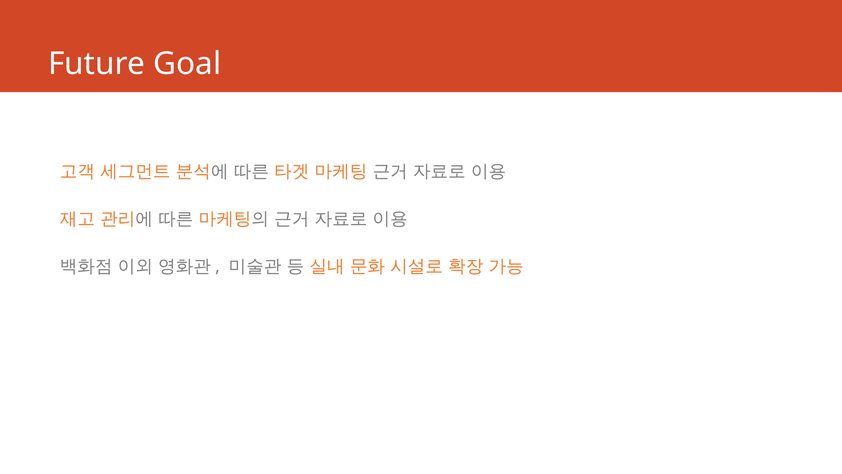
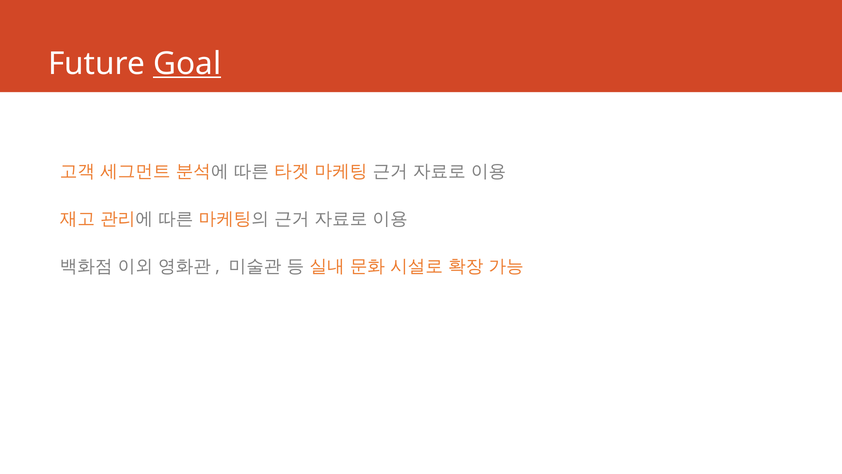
Goal underline: none -> present
